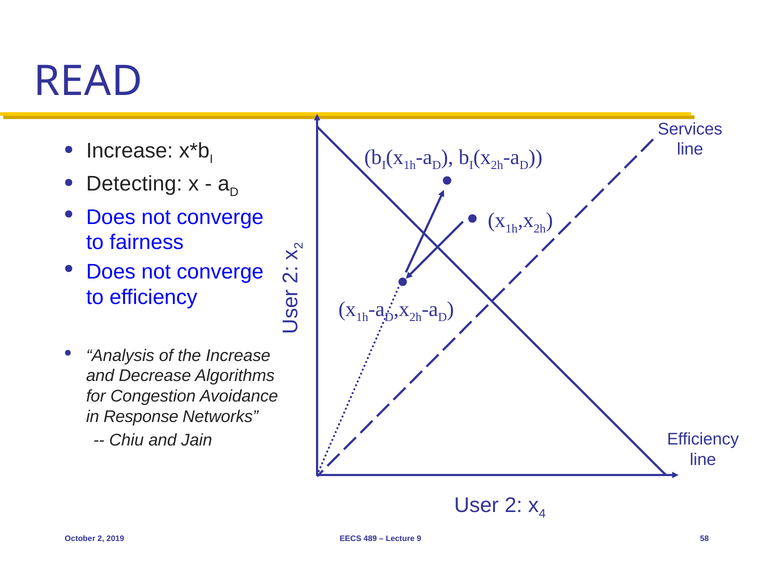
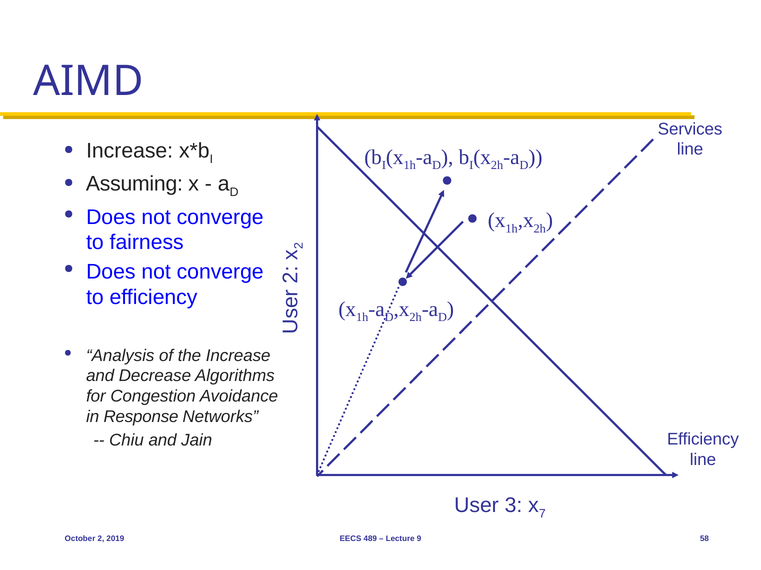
READ: READ -> AIMD
Detecting: Detecting -> Assuming
User 2: 2 -> 3
4: 4 -> 7
